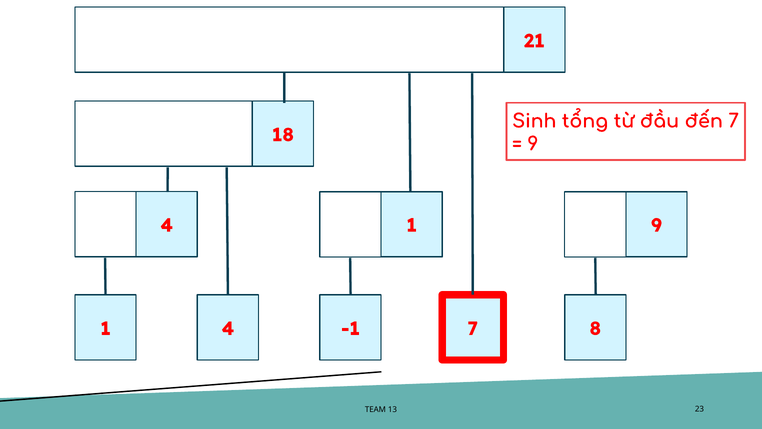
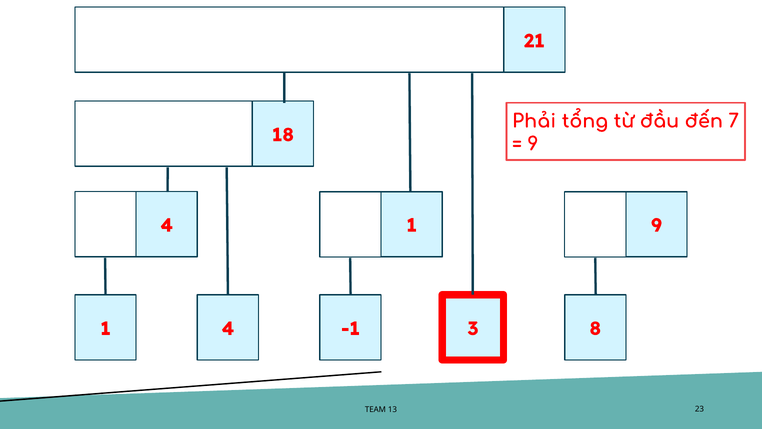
Sinh: Sinh -> Phải
-1 7: 7 -> 3
